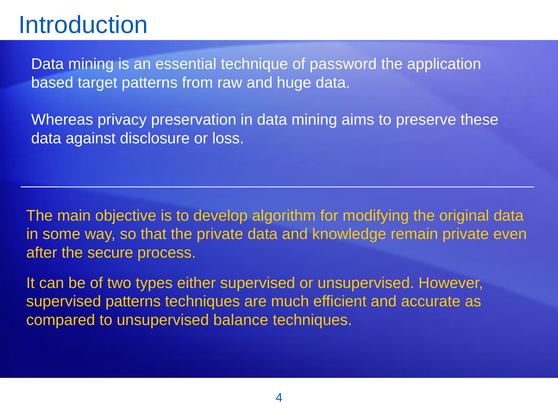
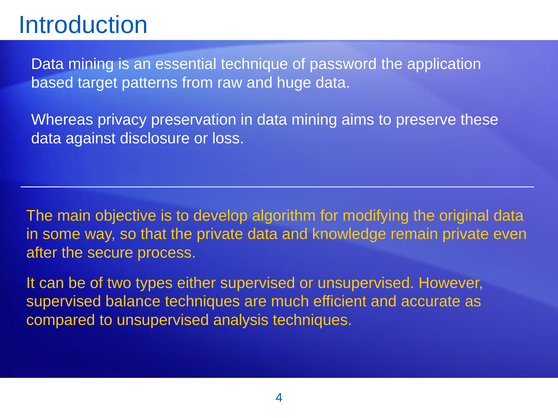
supervised patterns: patterns -> balance
balance: balance -> analysis
